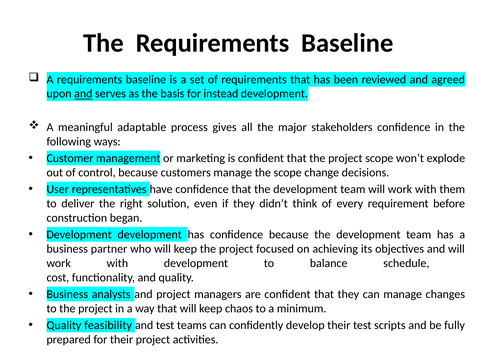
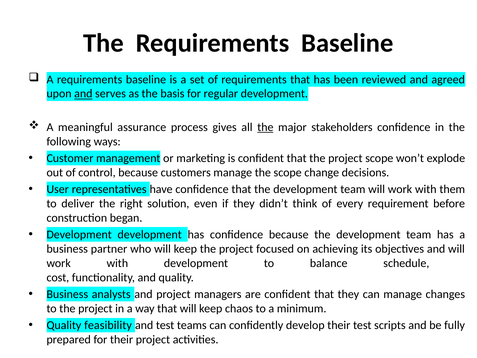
instead: instead -> regular
adaptable: adaptable -> assurance
the at (265, 127) underline: none -> present
